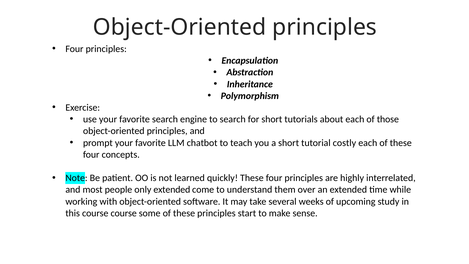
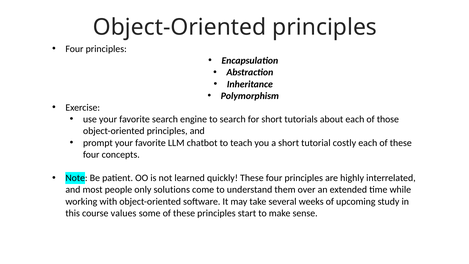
only extended: extended -> solutions
course course: course -> values
